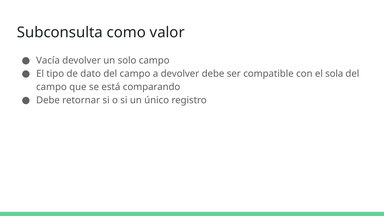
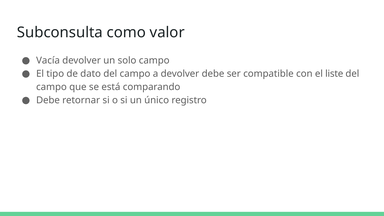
sola: sola -> liste
